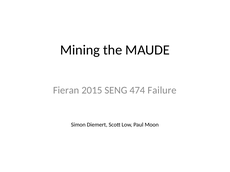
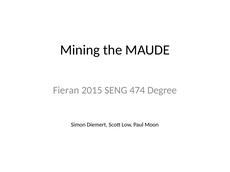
Failure: Failure -> Degree
